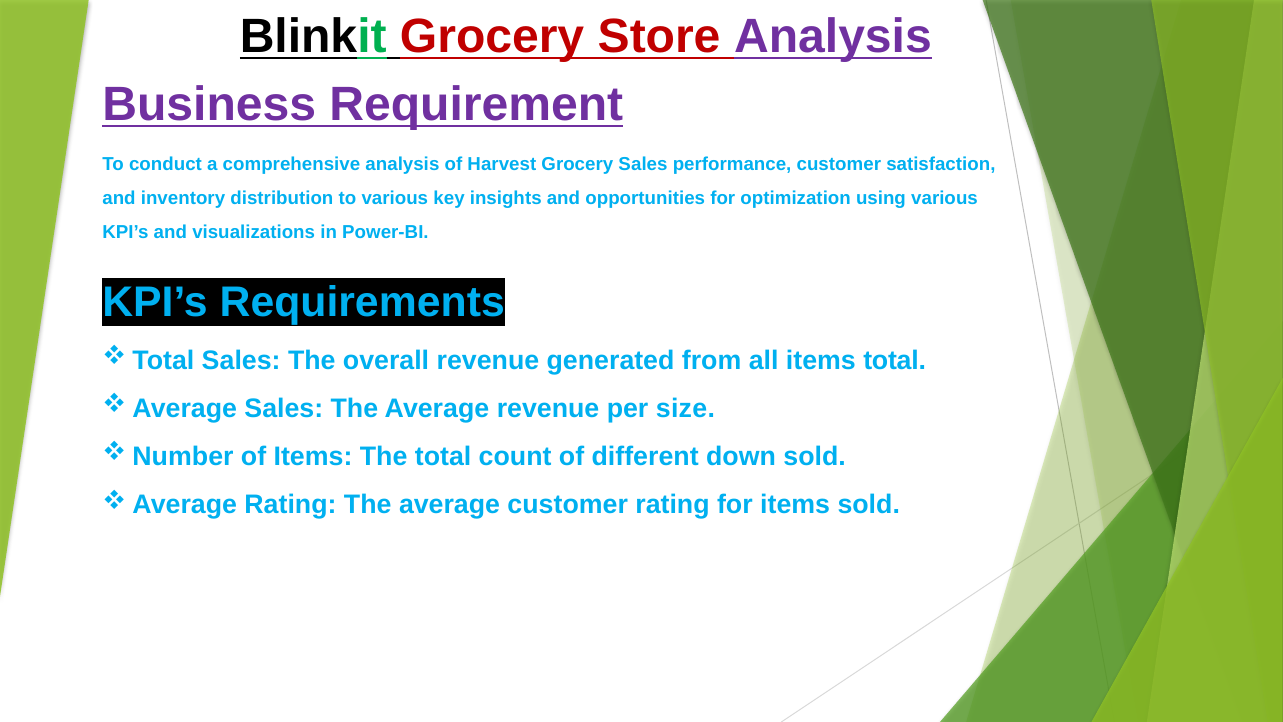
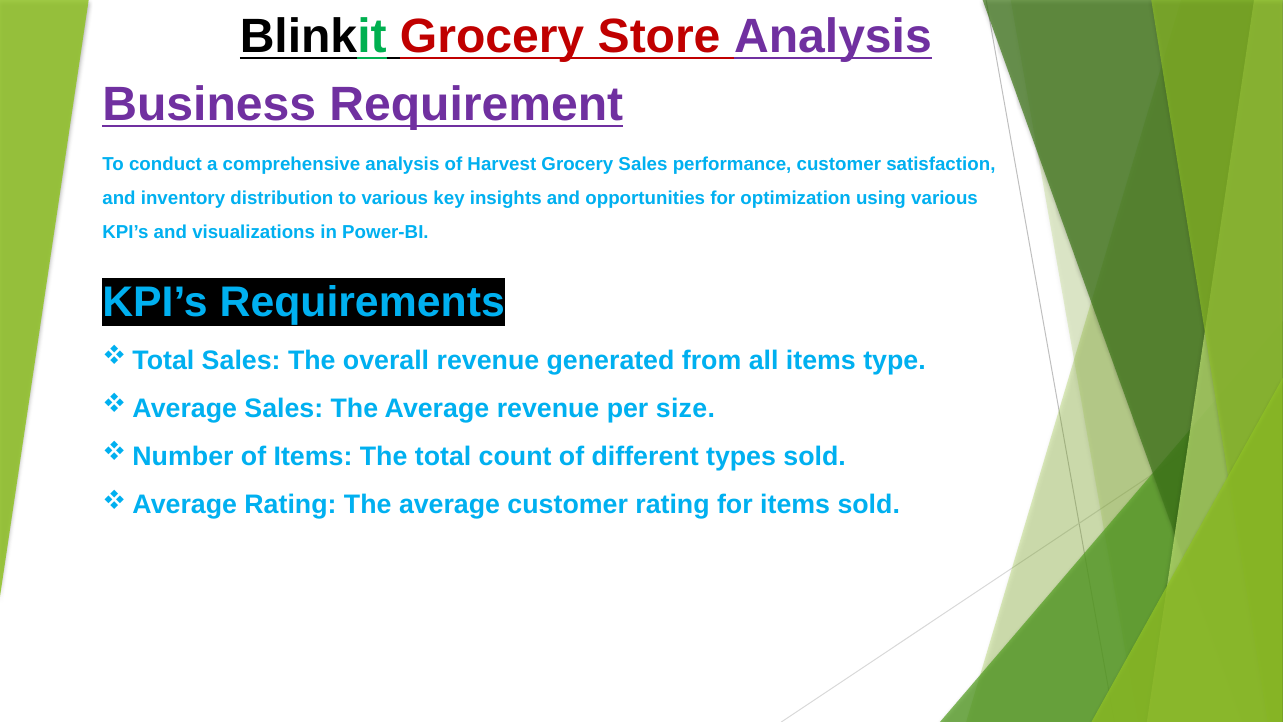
items total: total -> type
down: down -> types
